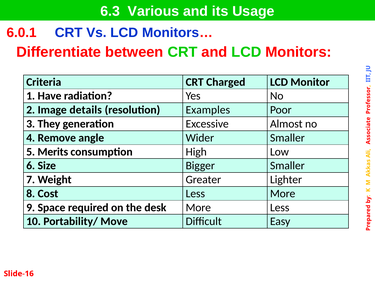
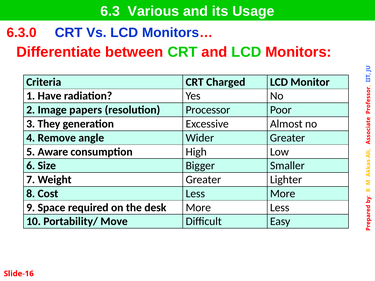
6.0.1: 6.0.1 -> 6.3.0
details: details -> papers
Examples: Examples -> Processor
Wider Smaller: Smaller -> Greater
Merits: Merits -> Aware
